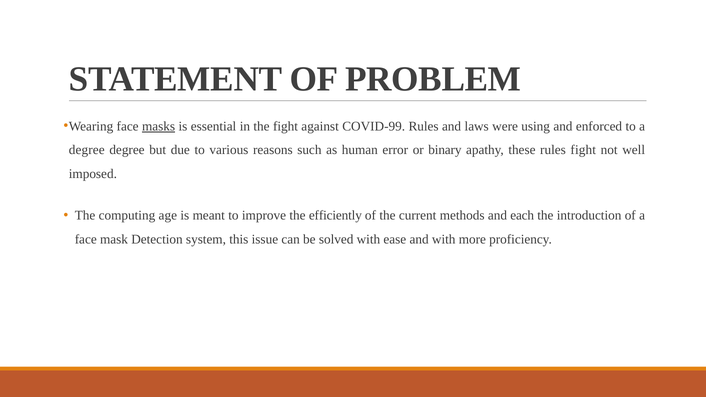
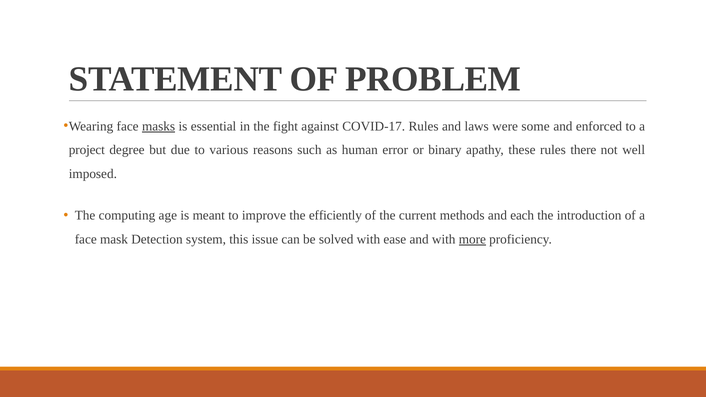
COVID-99: COVID-99 -> COVID-17
using: using -> some
degree at (87, 150): degree -> project
rules fight: fight -> there
more underline: none -> present
